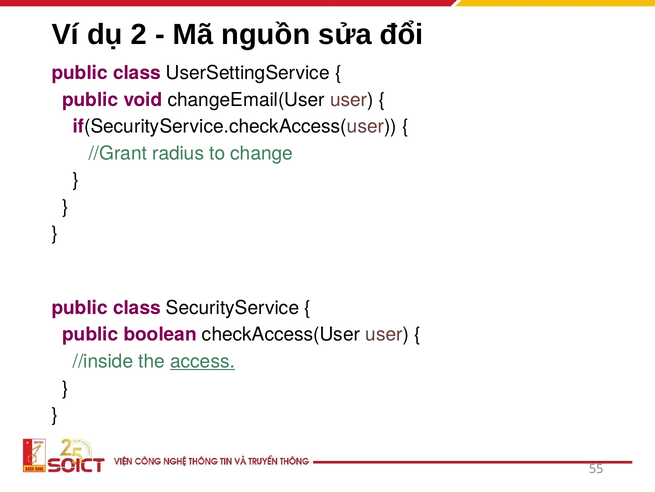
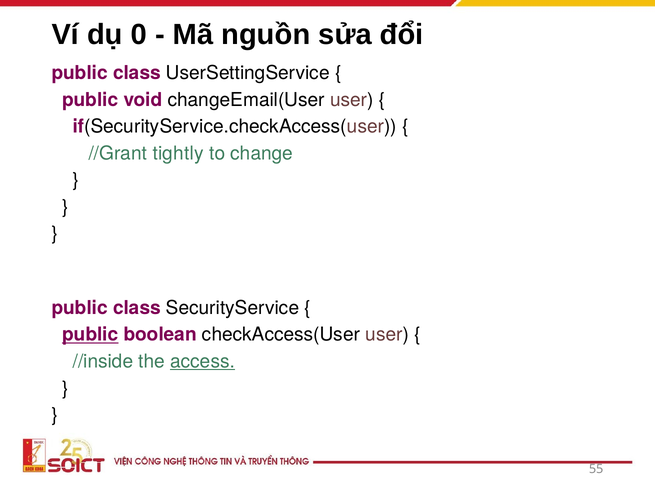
2: 2 -> 0
radius: radius -> tightly
public at (90, 334) underline: none -> present
